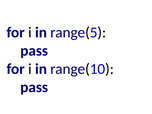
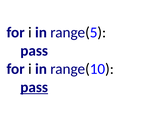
pass at (34, 87) underline: none -> present
